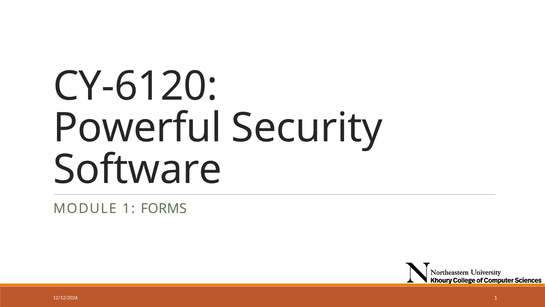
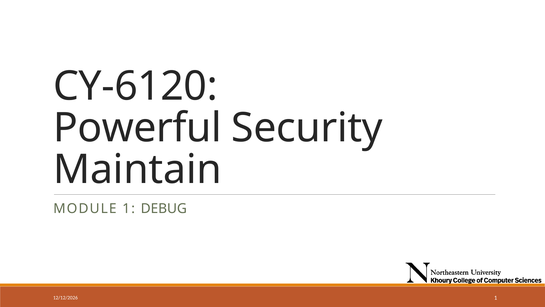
Software: Software -> Maintain
FORMS: FORMS -> DEBUG
